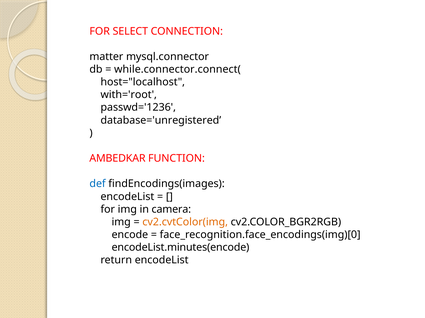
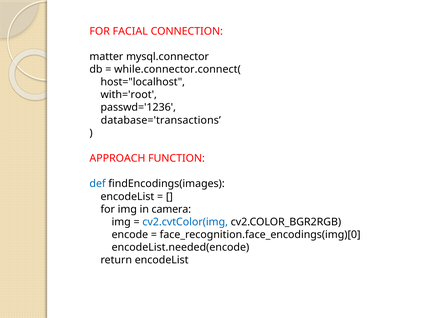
SELECT: SELECT -> FACIAL
database='unregistered: database='unregistered -> database='transactions
AMBEDKAR: AMBEDKAR -> APPROACH
cv2.cvtColor(img colour: orange -> blue
encodeList.minutes(encode: encodeList.minutes(encode -> encodeList.needed(encode
